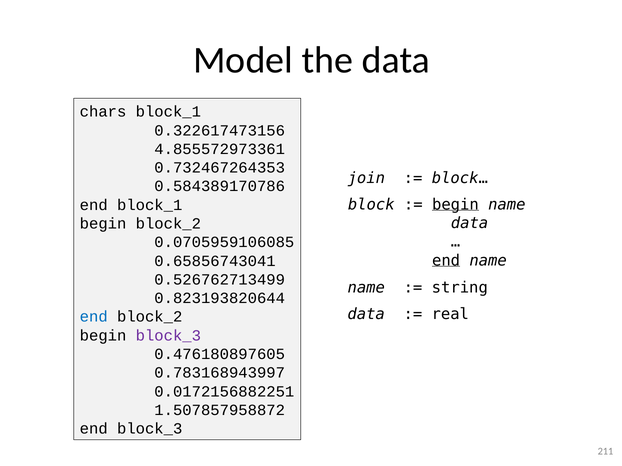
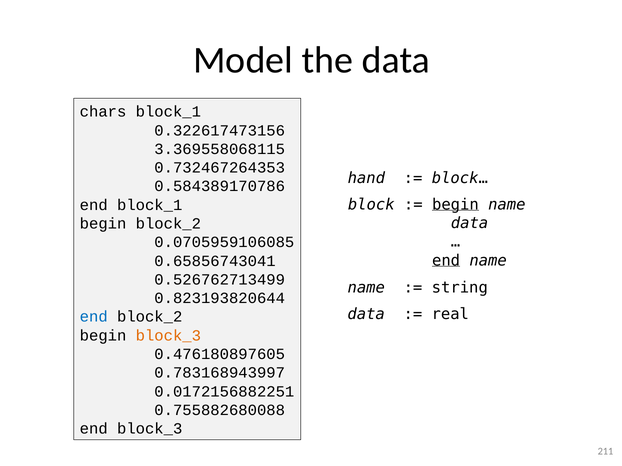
4.855572973361: 4.855572973361 -> 3.369558068115
join: join -> hand
block_3 at (168, 336) colour: purple -> orange
1.507857958872: 1.507857958872 -> 0.755882680088
